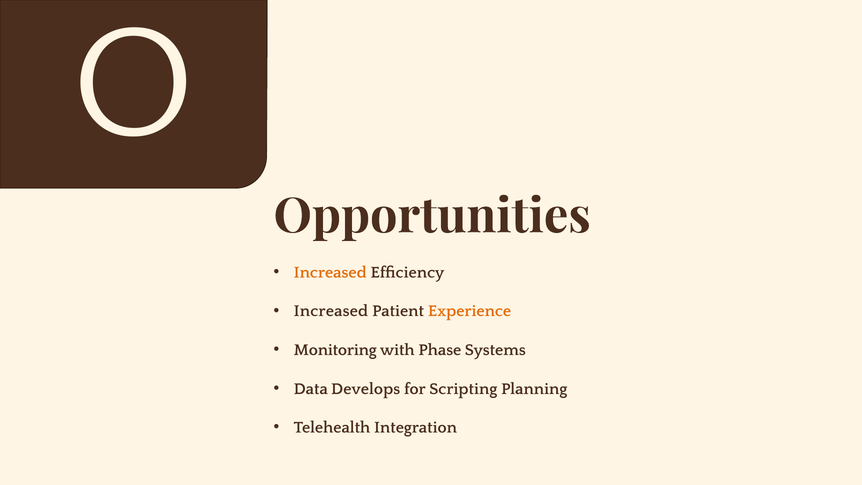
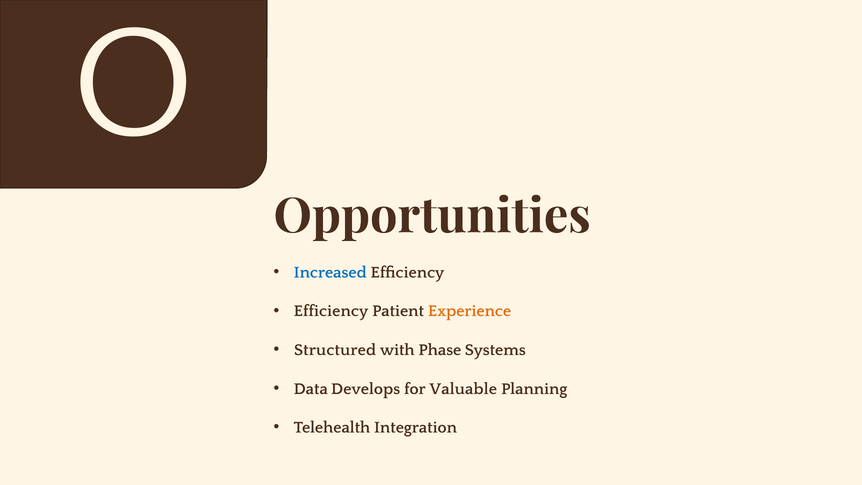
Increased at (330, 272) colour: orange -> blue
Increased at (331, 311): Increased -> Efficiency
Monitoring: Monitoring -> Structured
Scripting: Scripting -> Valuable
